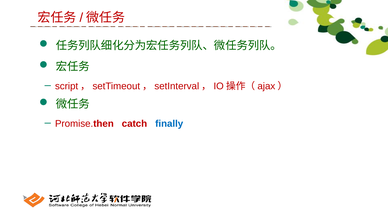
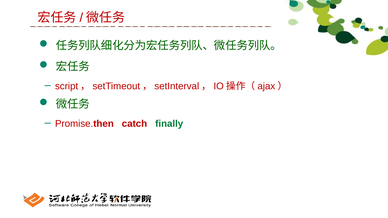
finally colour: blue -> green
